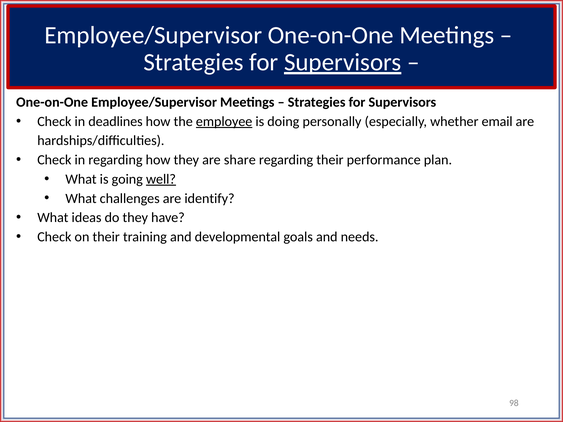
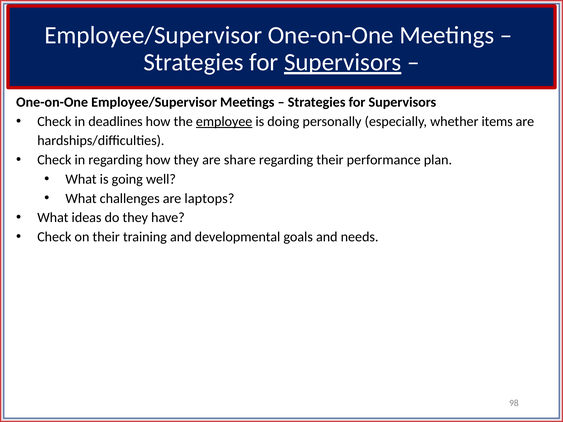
email: email -> items
well underline: present -> none
identify: identify -> laptops
